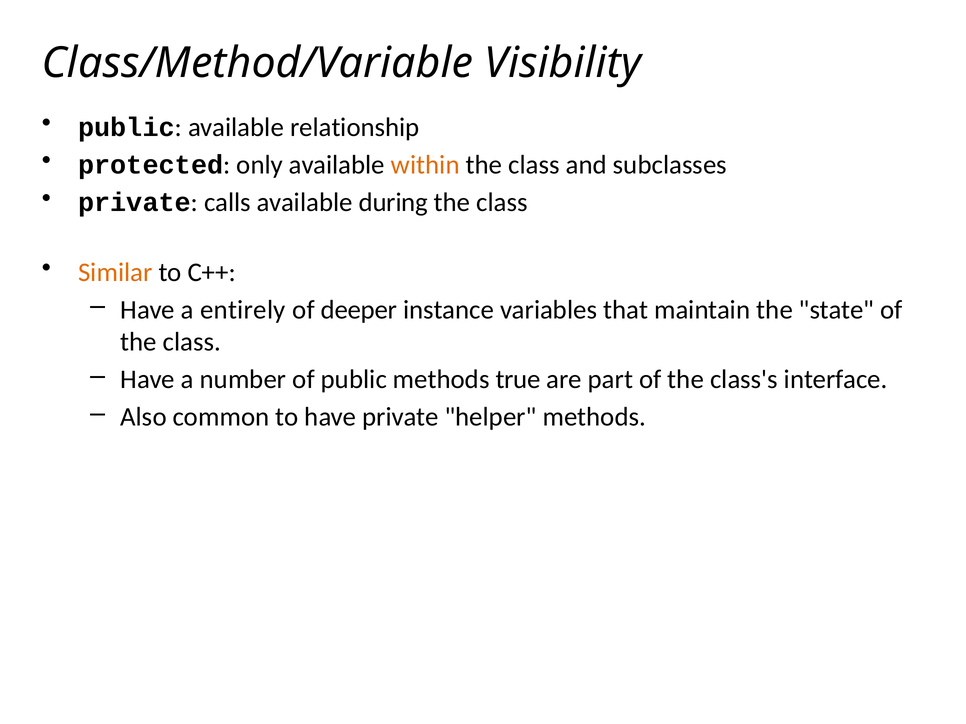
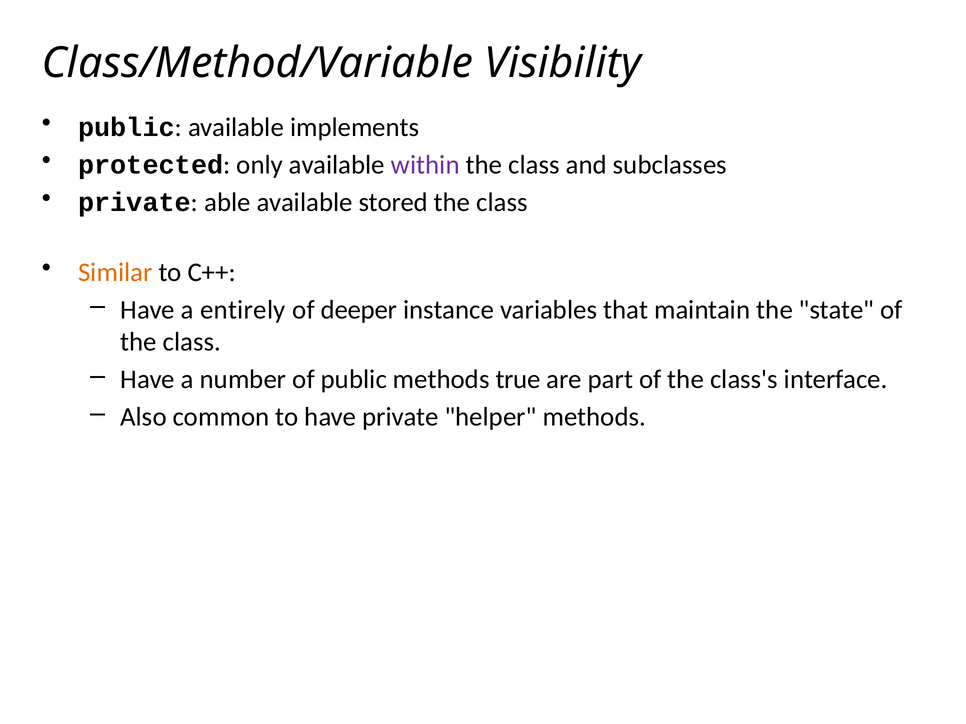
relationship: relationship -> implements
within colour: orange -> purple
calls: calls -> able
during: during -> stored
